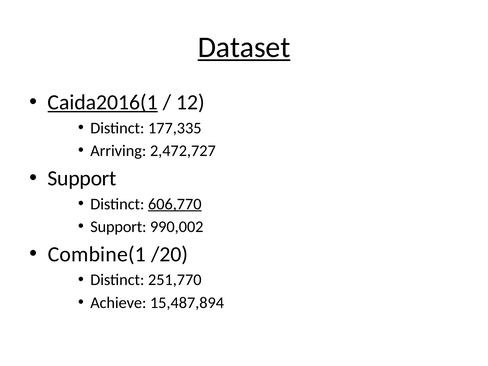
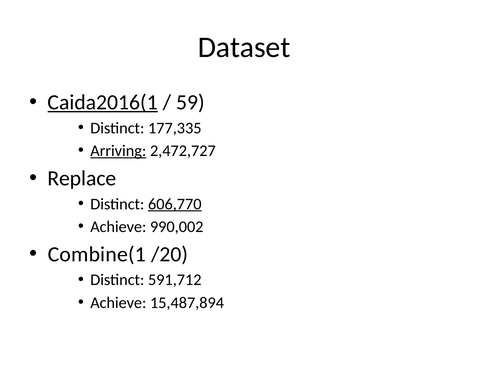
Dataset underline: present -> none
12: 12 -> 59
Arriving underline: none -> present
Support at (82, 178): Support -> Replace
Support at (118, 227): Support -> Achieve
251,770: 251,770 -> 591,712
